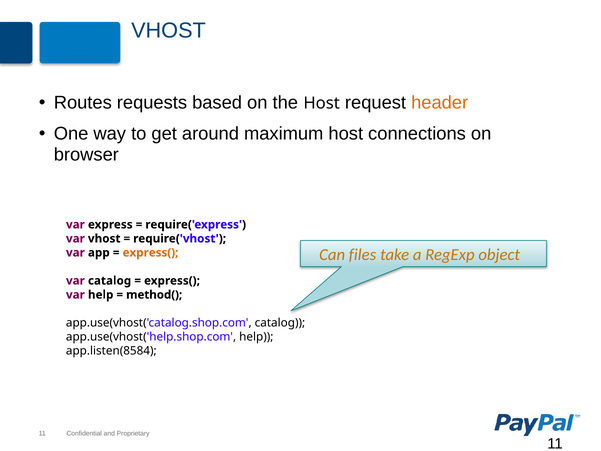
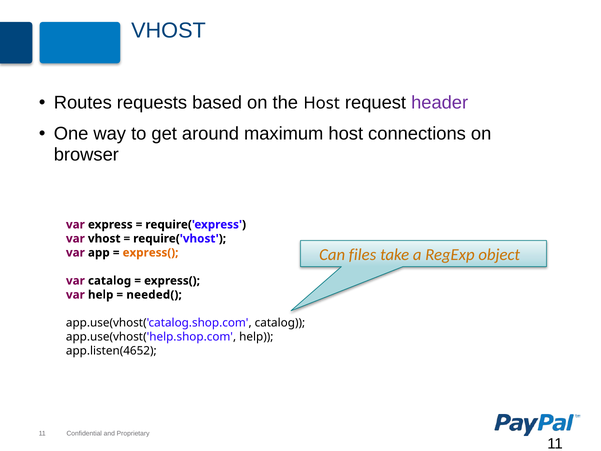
header colour: orange -> purple
method(: method( -> needed(
app.listen(8584: app.listen(8584 -> app.listen(4652
